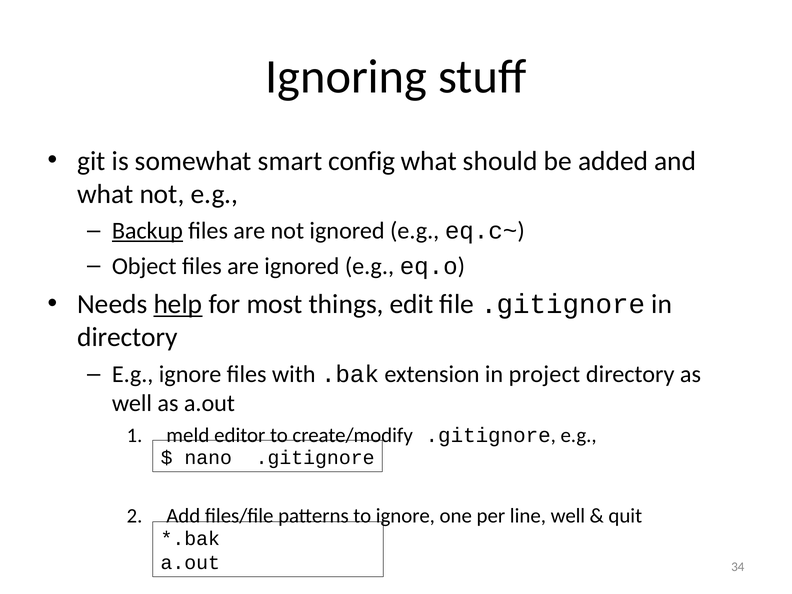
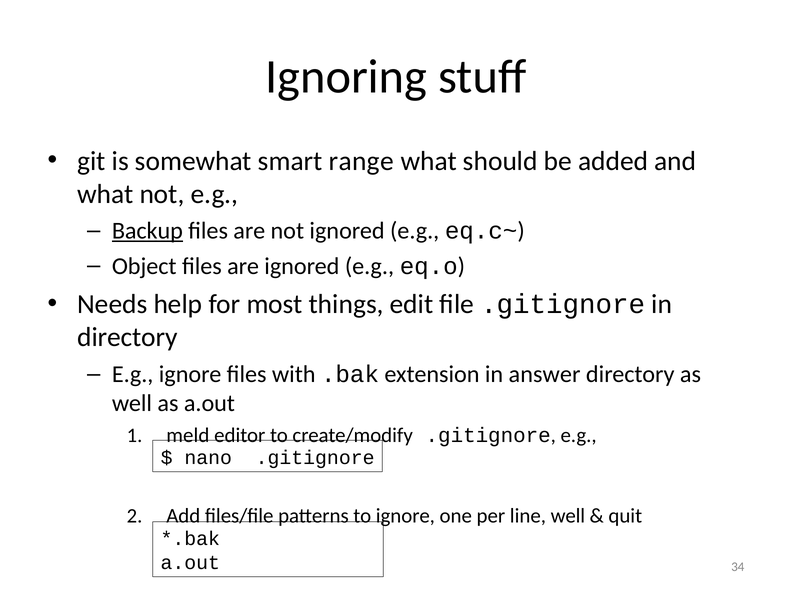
config: config -> range
help underline: present -> none
project: project -> answer
